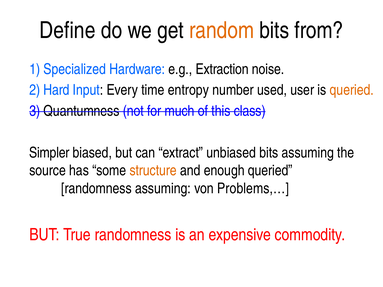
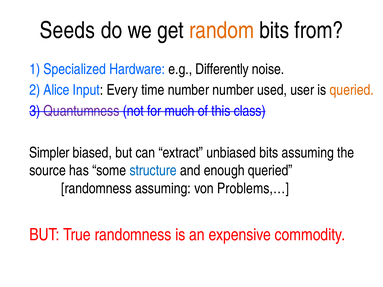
Define: Define -> Seeds
Extraction: Extraction -> Differently
Hard: Hard -> Alice
time entropy: entropy -> number
Quantumness colour: black -> purple
structure colour: orange -> blue
